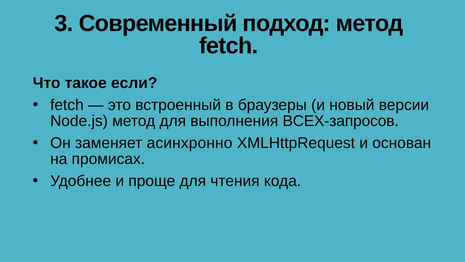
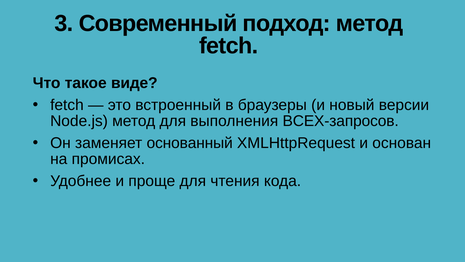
если: если -> виде
асинхронно: асинхронно -> основанный
